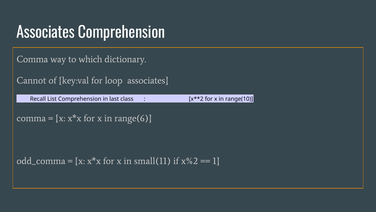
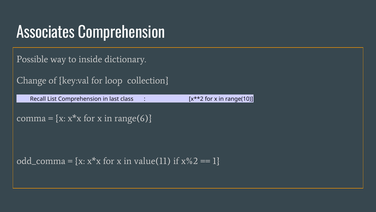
Comma at (32, 59): Comma -> Possible
which: which -> inside
Cannot: Cannot -> Change
loop associates: associates -> collection
small(11: small(11 -> value(11
